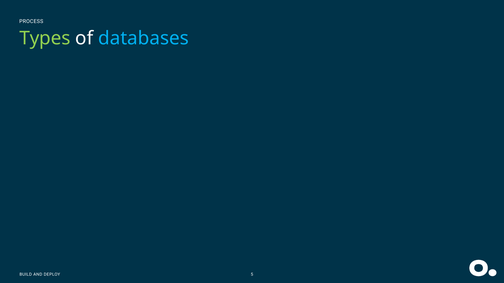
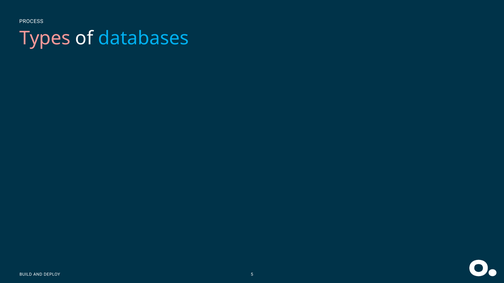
Types colour: light green -> pink
